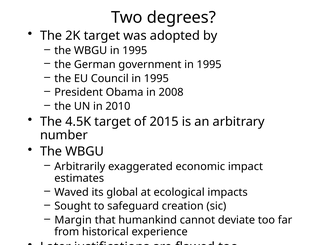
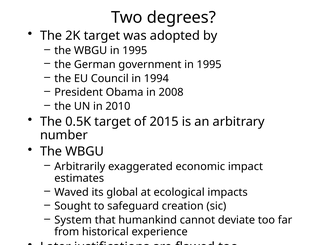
Council in 1995: 1995 -> 1994
4.5K: 4.5K -> 0.5K
Margin: Margin -> System
